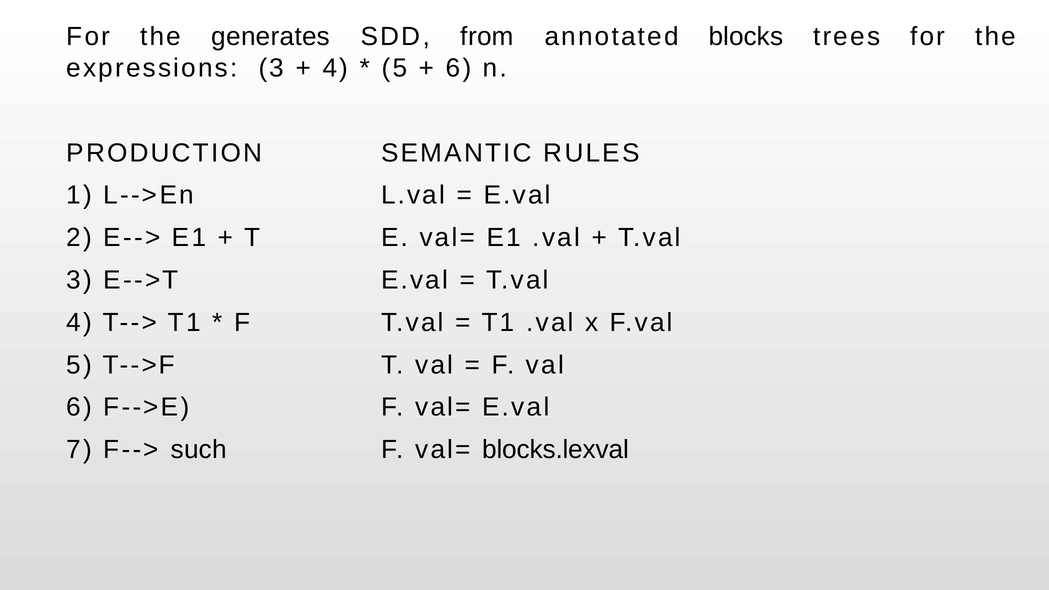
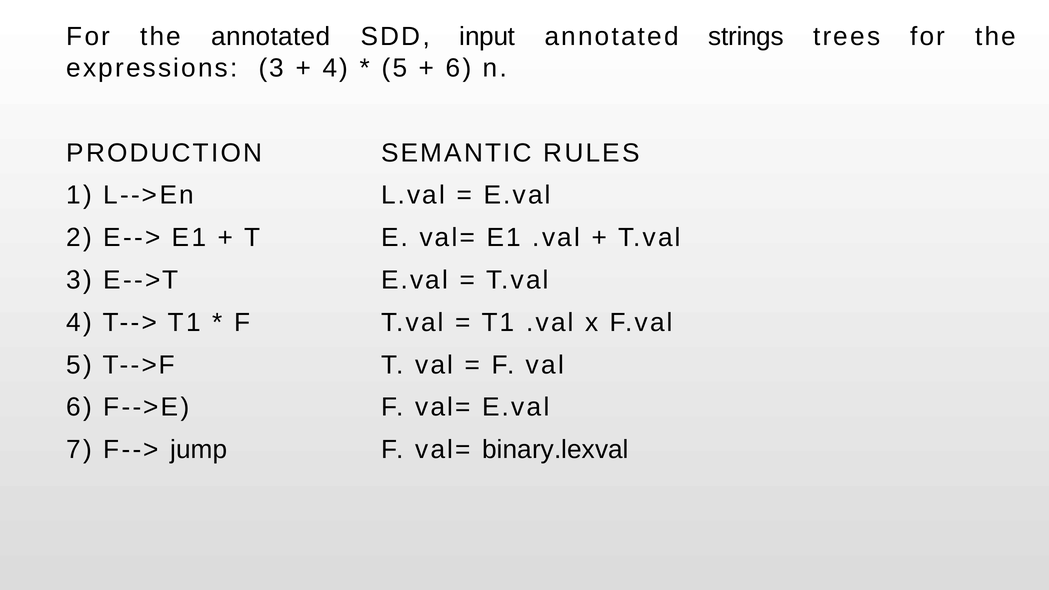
the generates: generates -> annotated
from: from -> input
blocks: blocks -> strings
such: such -> jump
blocks.lexval: blocks.lexval -> binary.lexval
